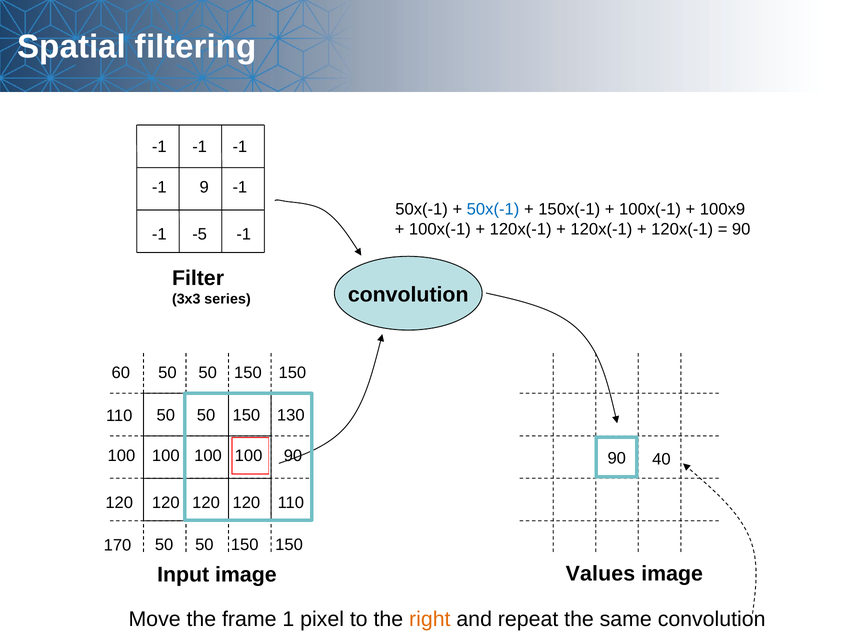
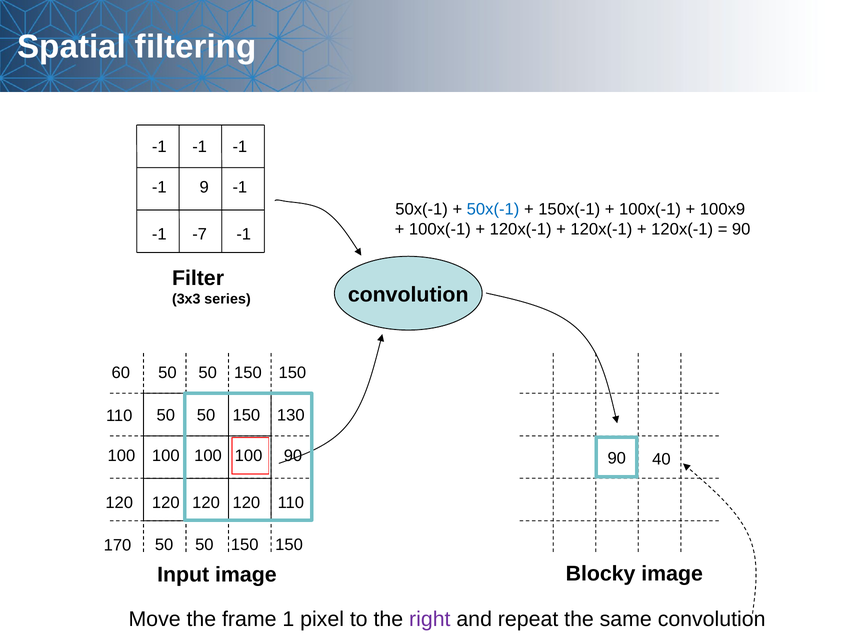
-5: -5 -> -7
Values: Values -> Blocky
right colour: orange -> purple
